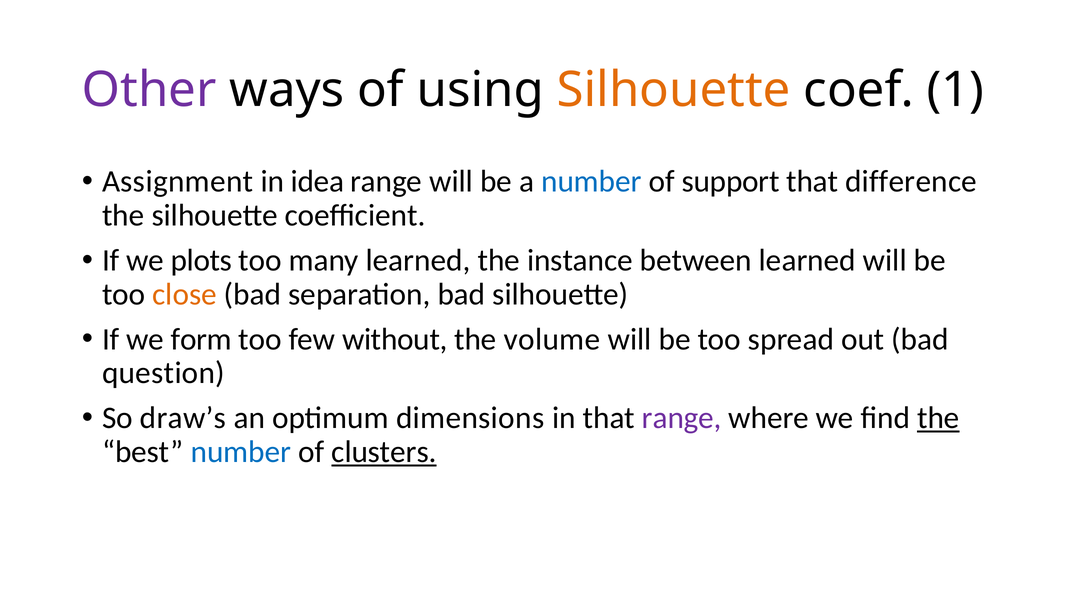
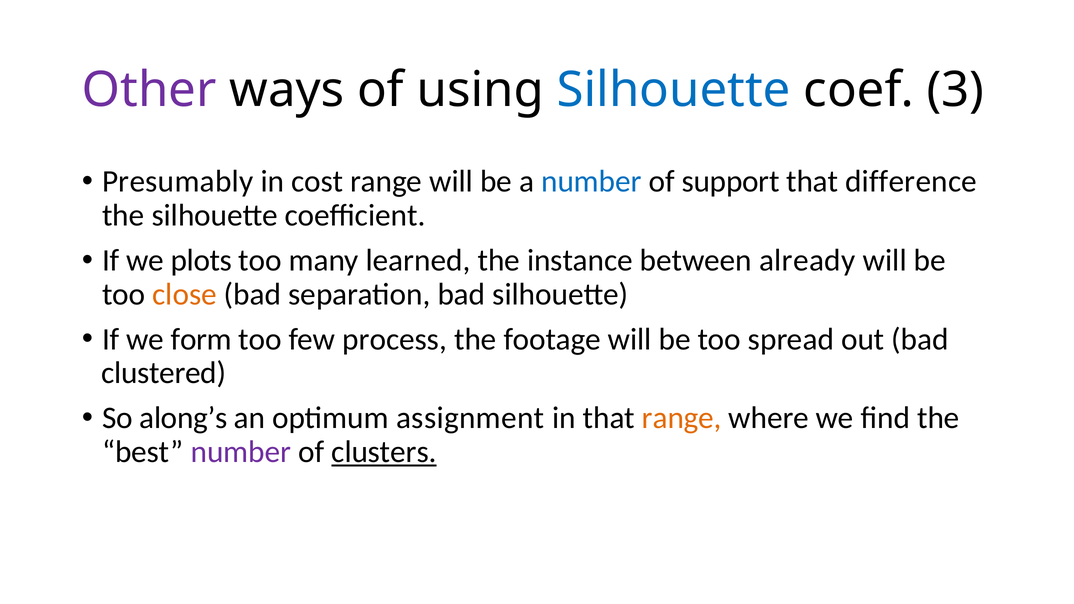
Silhouette at (674, 90) colour: orange -> blue
1: 1 -> 3
Assignment: Assignment -> Presumably
idea: idea -> cost
between learned: learned -> already
without: without -> process
volume: volume -> footage
question: question -> clustered
draw’s: draw’s -> along’s
dimensions: dimensions -> assignment
range at (682, 418) colour: purple -> orange
the at (938, 418) underline: present -> none
number at (241, 452) colour: blue -> purple
